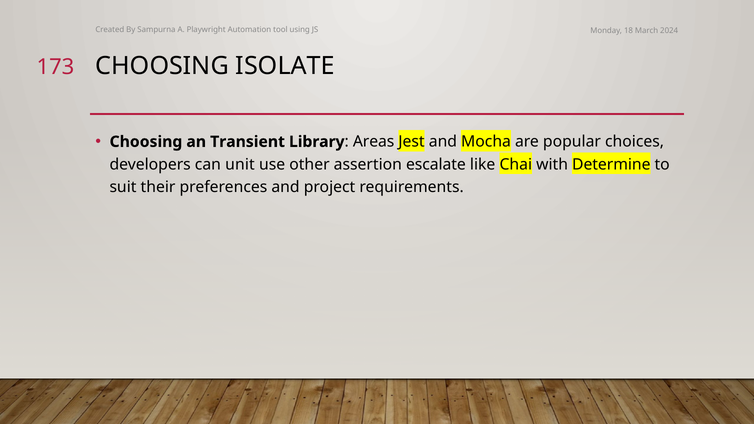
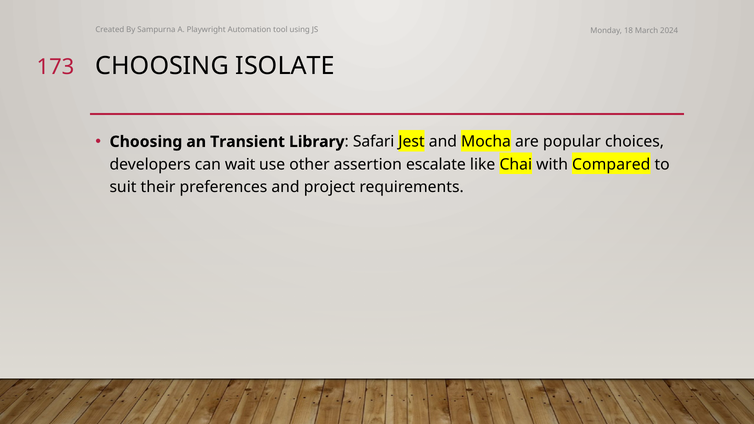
Areas: Areas -> Safari
unit: unit -> wait
Determine: Determine -> Compared
